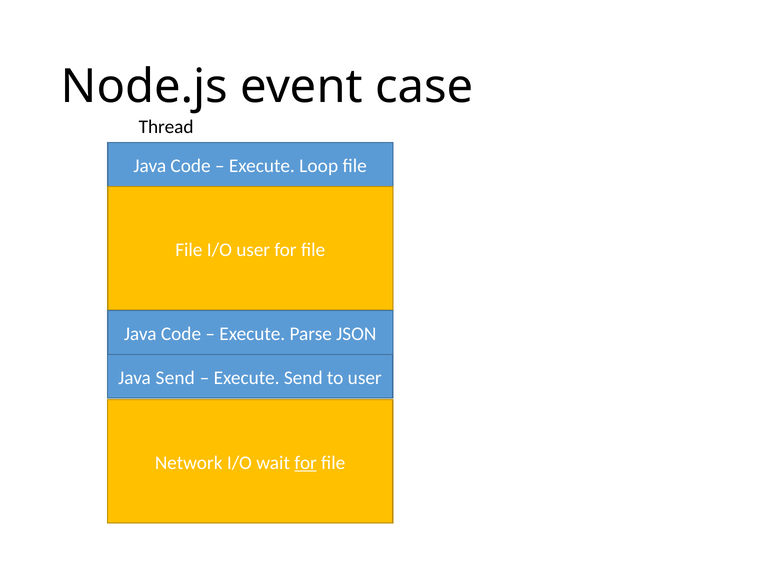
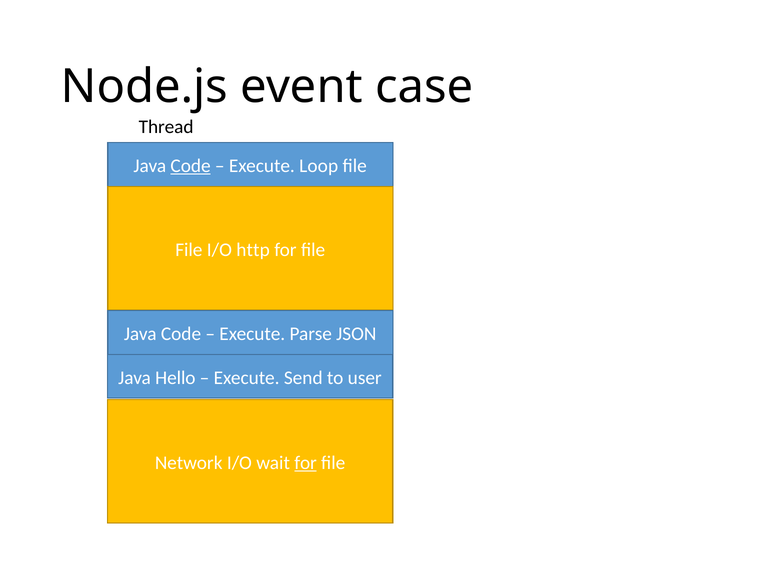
Code at (191, 166) underline: none -> present
I/O user: user -> http
Java Send: Send -> Hello
